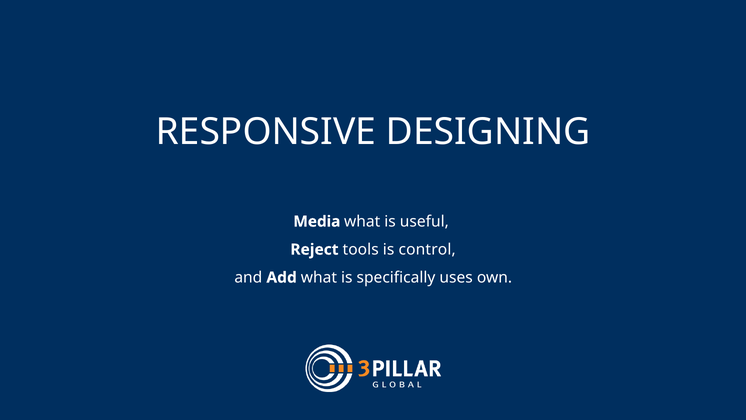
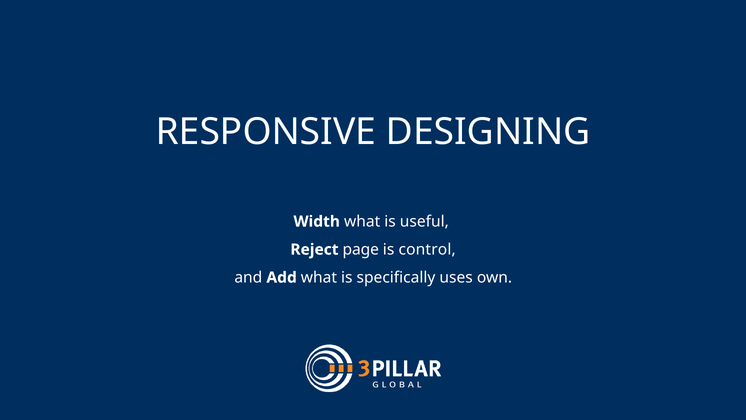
Media: Media -> Width
tools: tools -> page
